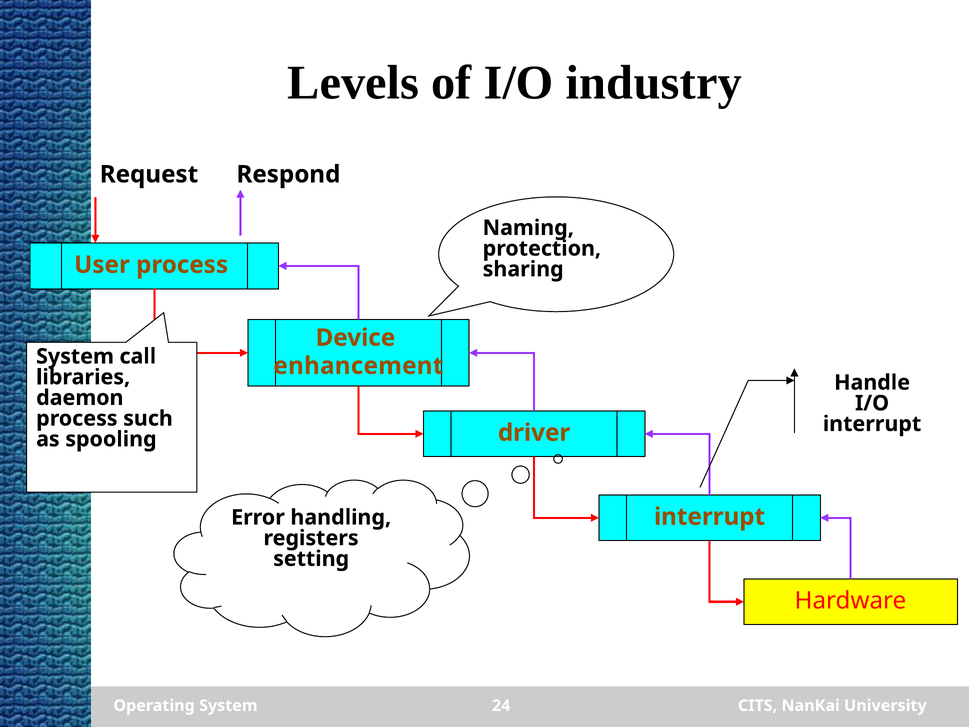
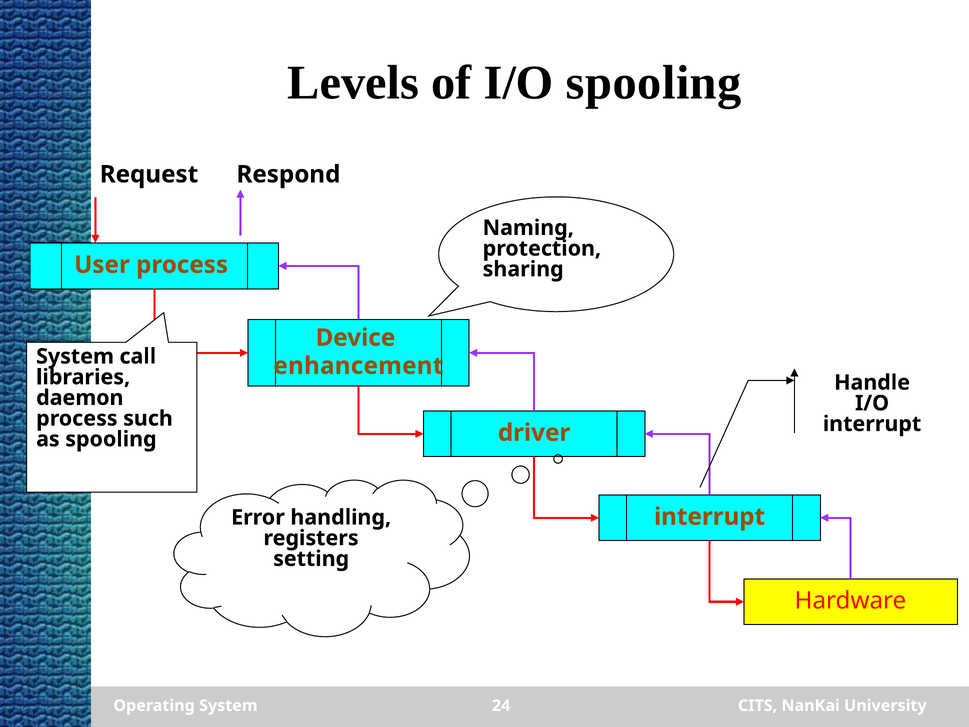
I/O industry: industry -> spooling
